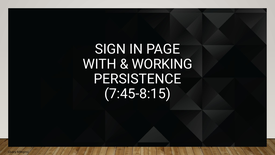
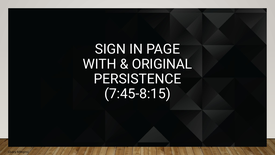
WORKING: WORKING -> ORIGINAL
